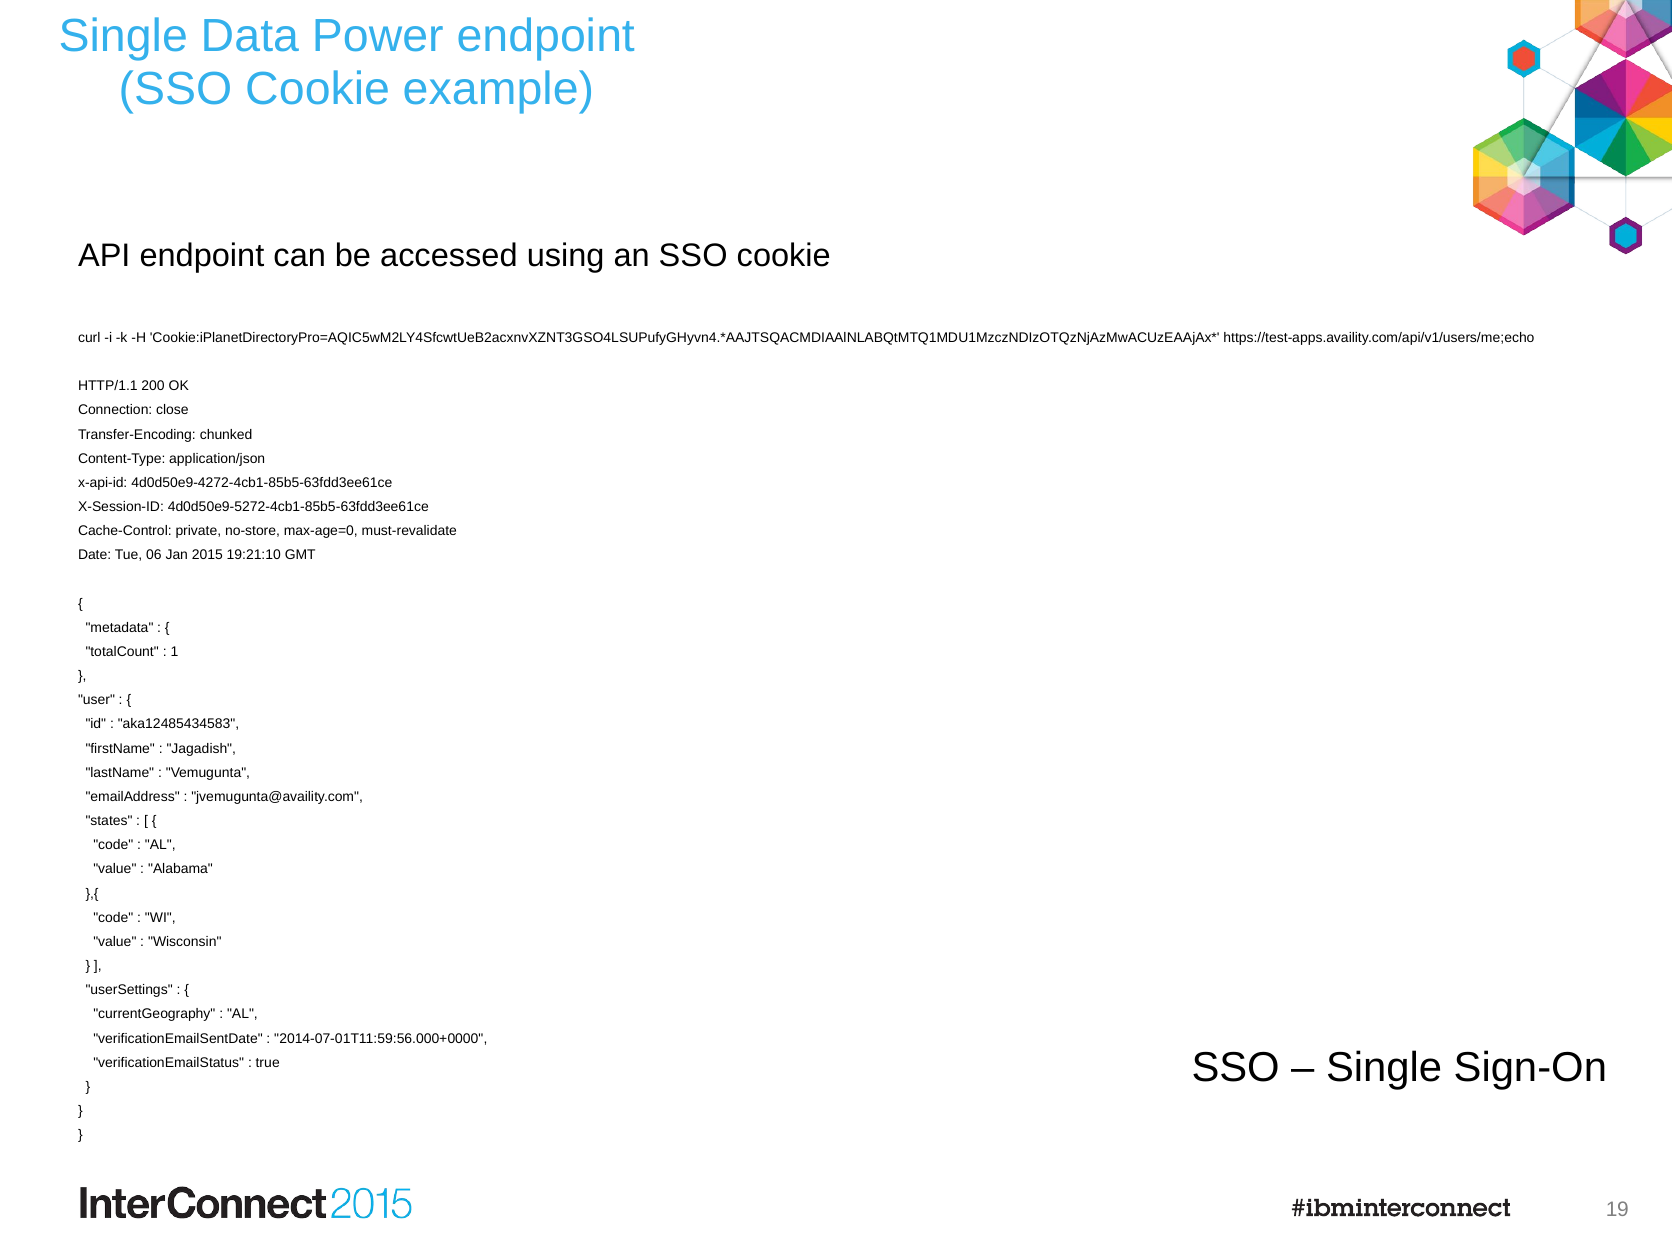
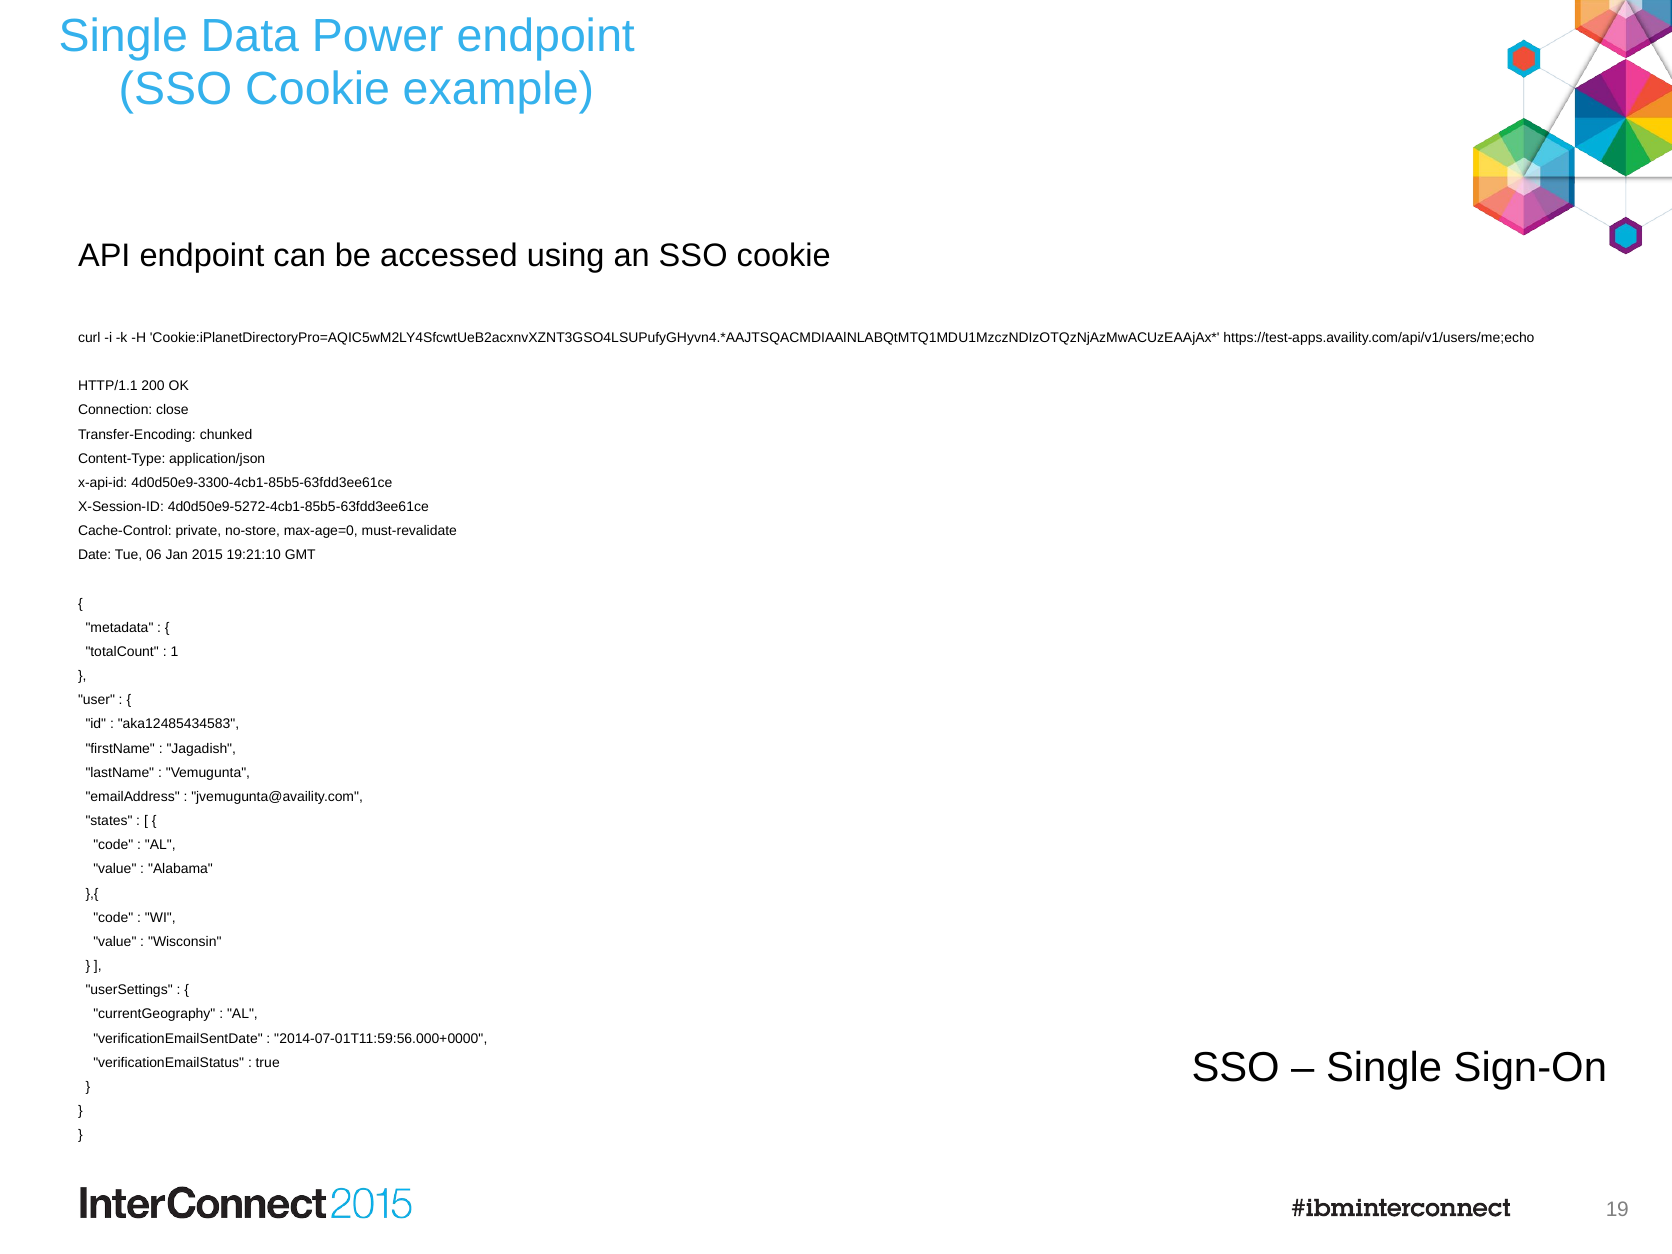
4d0d50e9-4272-4cb1-85b5-63fdd3ee61ce: 4d0d50e9-4272-4cb1-85b5-63fdd3ee61ce -> 4d0d50e9-3300-4cb1-85b5-63fdd3ee61ce
